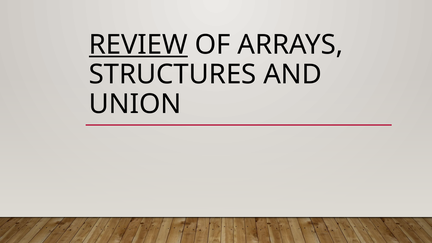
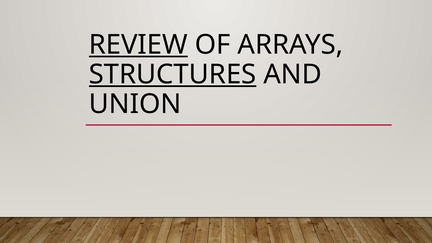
STRUCTURES underline: none -> present
